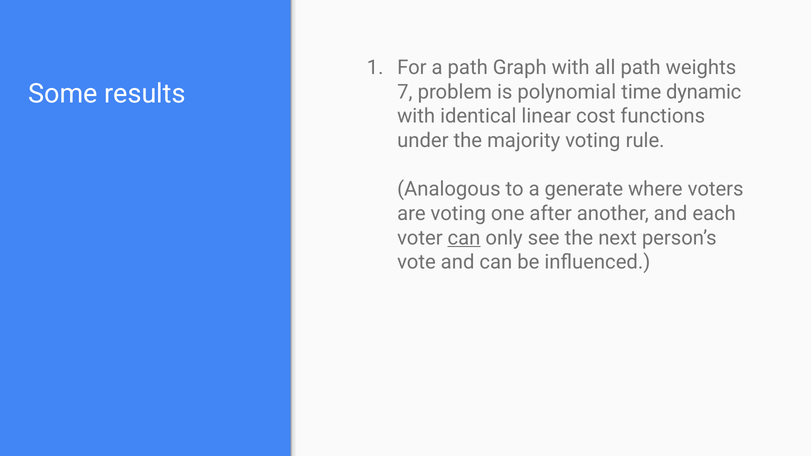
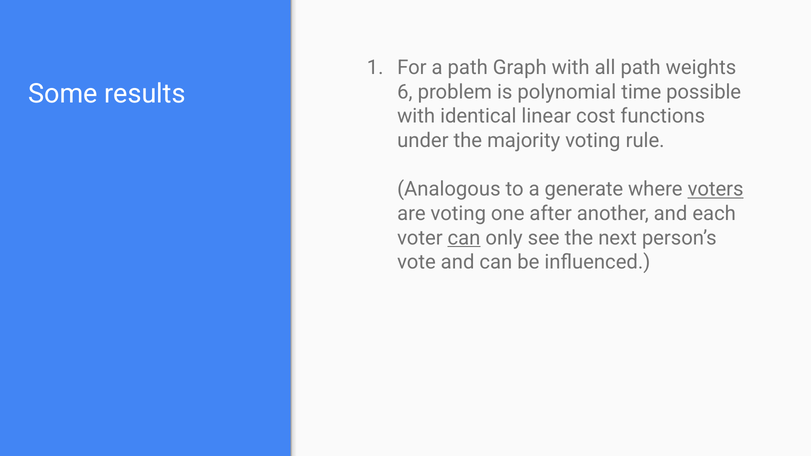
7: 7 -> 6
dynamic: dynamic -> possible
voters underline: none -> present
